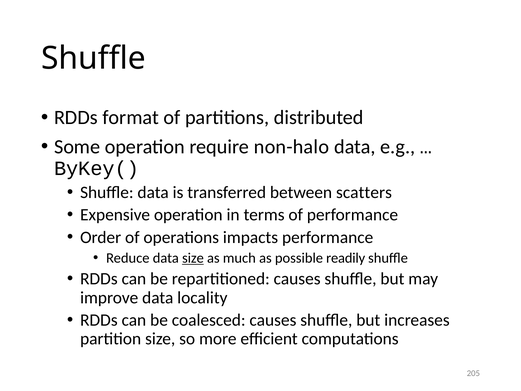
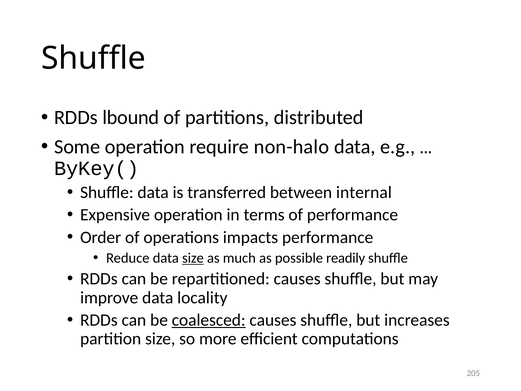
format: format -> lbound
scatters: scatters -> internal
coalesced underline: none -> present
